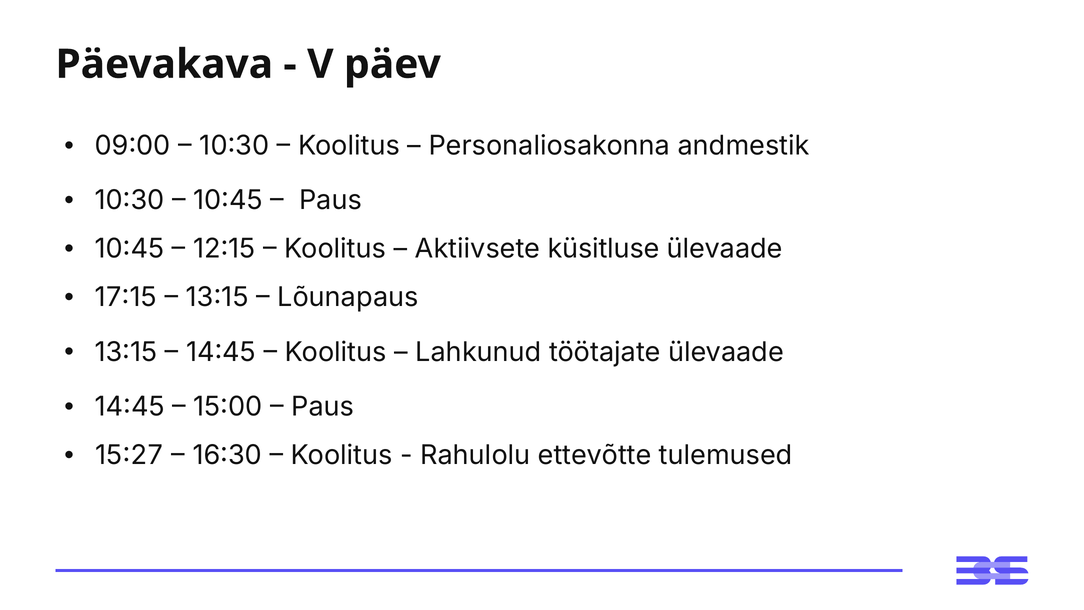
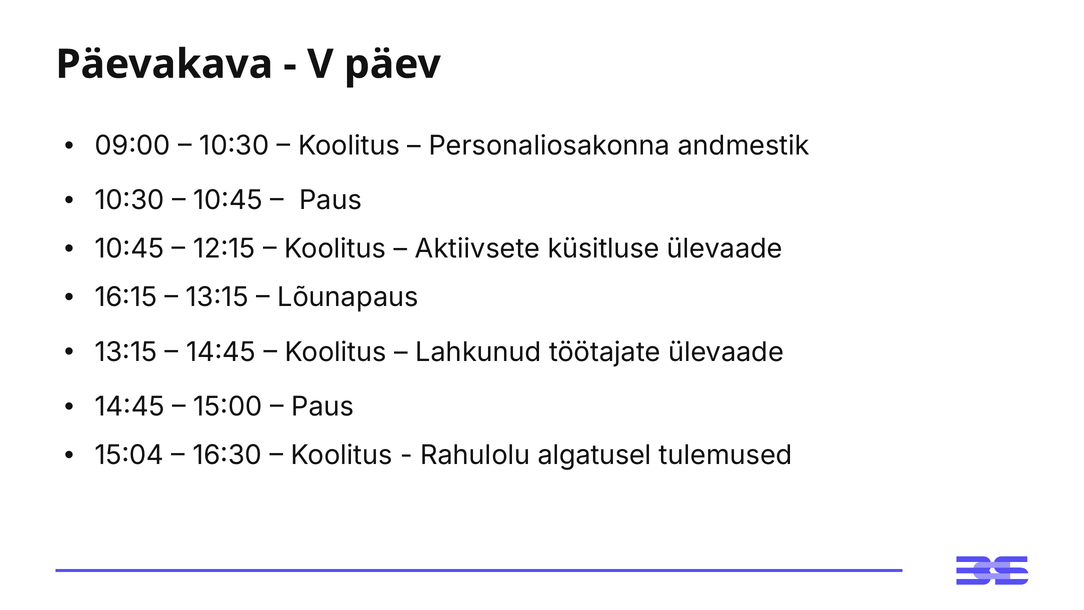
17:15: 17:15 -> 16:15
15:27: 15:27 -> 15:04
ettevõtte: ettevõtte -> algatusel
